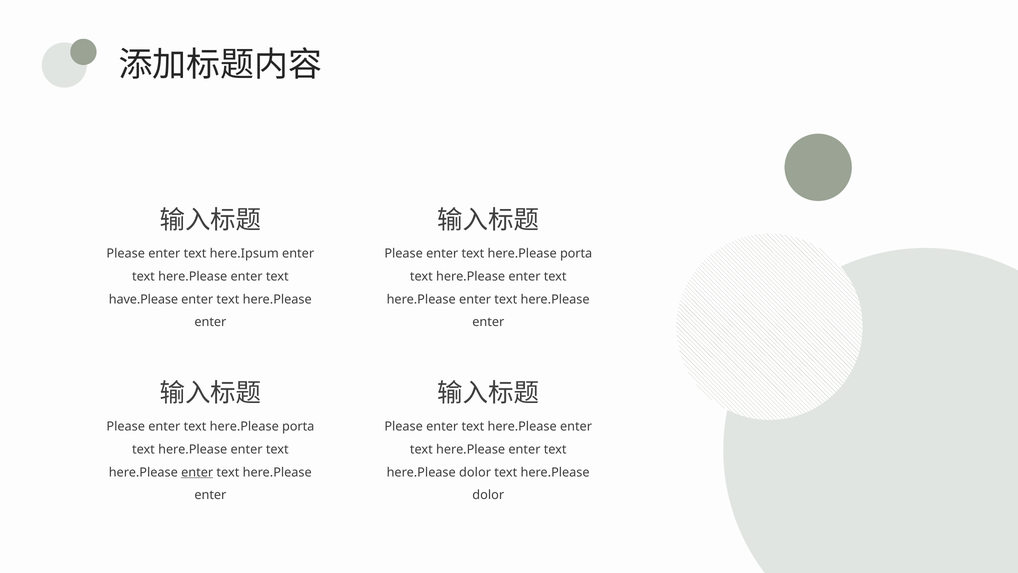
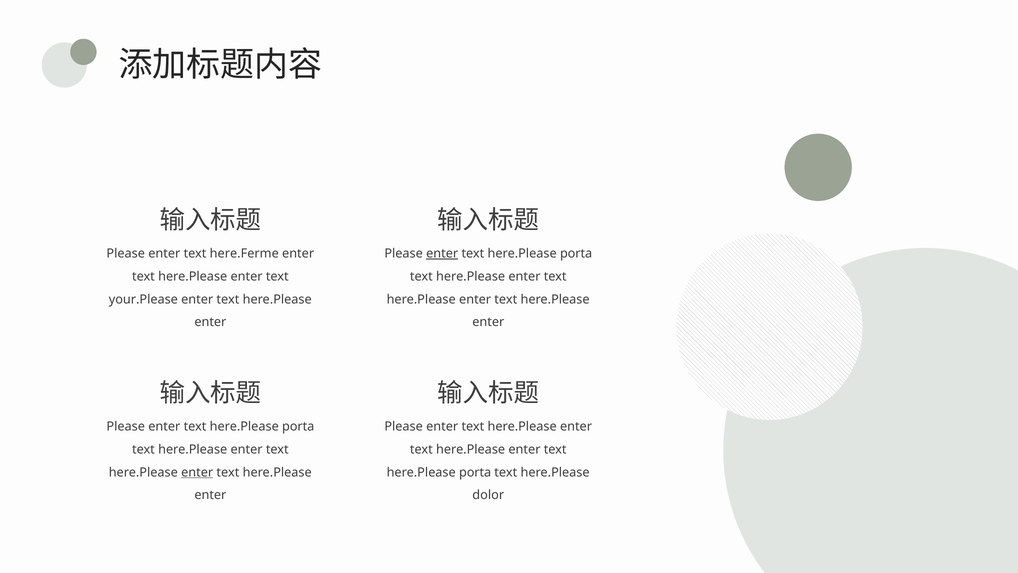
here.Ipsum: here.Ipsum -> here.Ferme
enter at (442, 253) underline: none -> present
have.Please: have.Please -> your.Please
dolor at (475, 472): dolor -> porta
